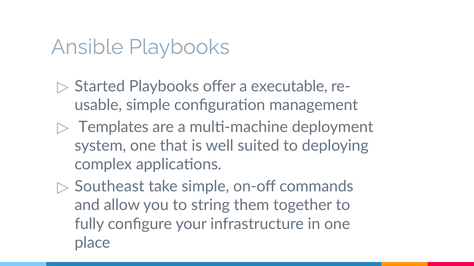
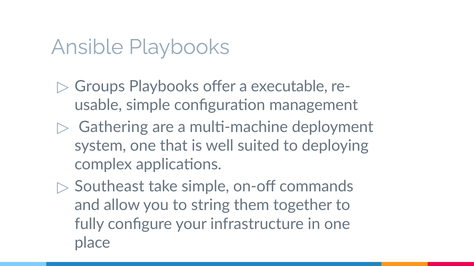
Started: Started -> Groups
Templates: Templates -> Gathering
